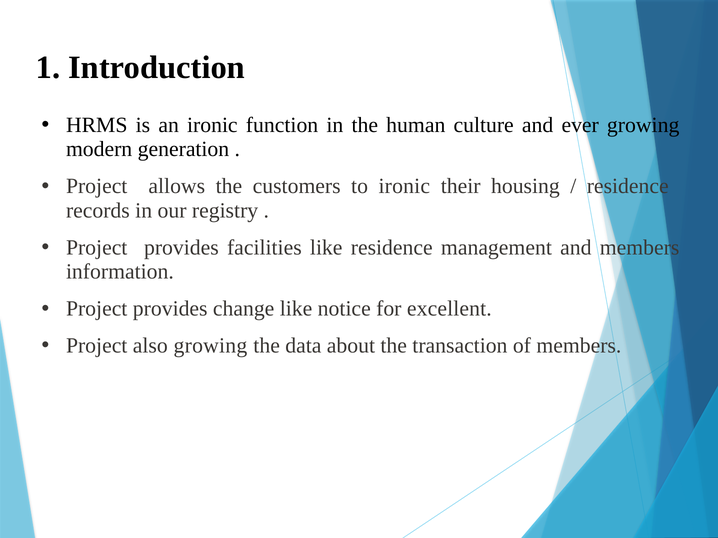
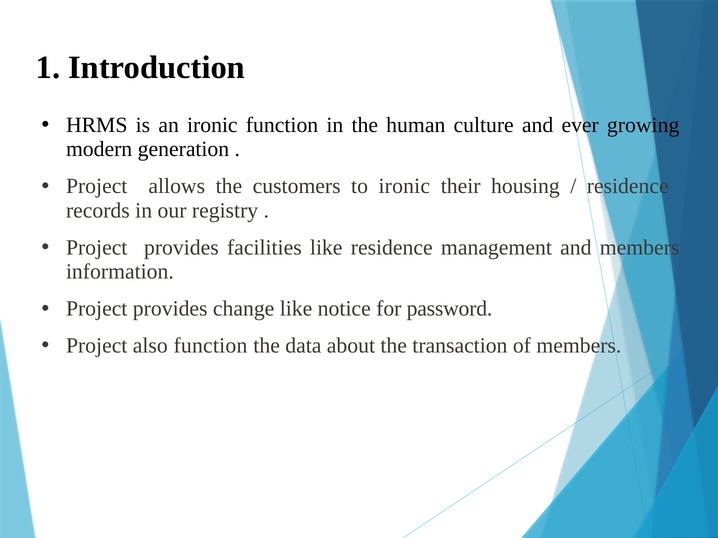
excellent: excellent -> password
also growing: growing -> function
